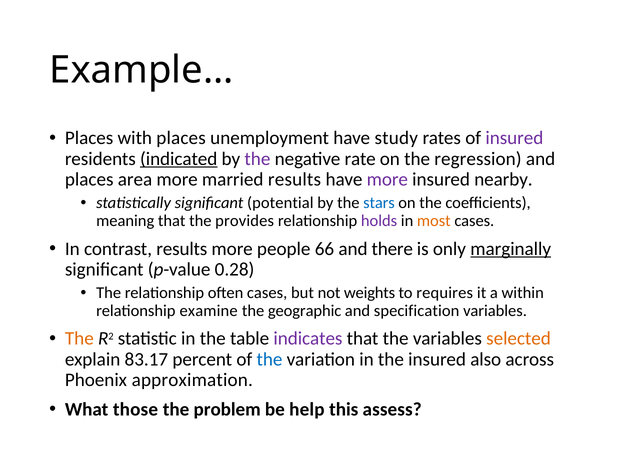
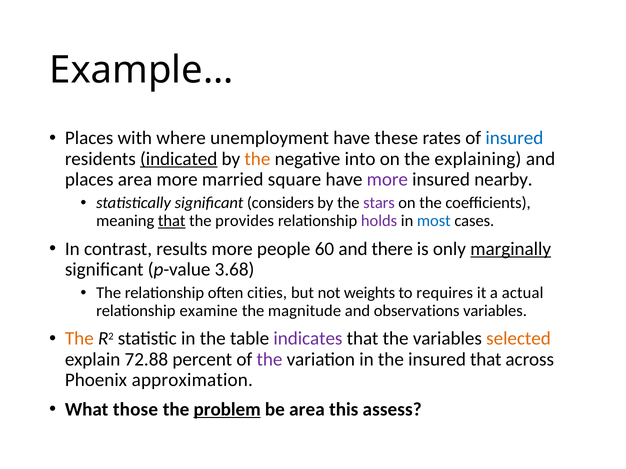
with places: places -> where
study: study -> these
insured at (514, 138) colour: purple -> blue
the at (257, 159) colour: purple -> orange
rate: rate -> into
regression: regression -> explaining
married results: results -> square
potential: potential -> considers
stars colour: blue -> purple
that at (172, 221) underline: none -> present
most colour: orange -> blue
66: 66 -> 60
0.28: 0.28 -> 3.68
often cases: cases -> cities
within: within -> actual
geographic: geographic -> magnitude
specification: specification -> observations
83.17: 83.17 -> 72.88
the at (270, 360) colour: blue -> purple
insured also: also -> that
problem underline: none -> present
be help: help -> area
